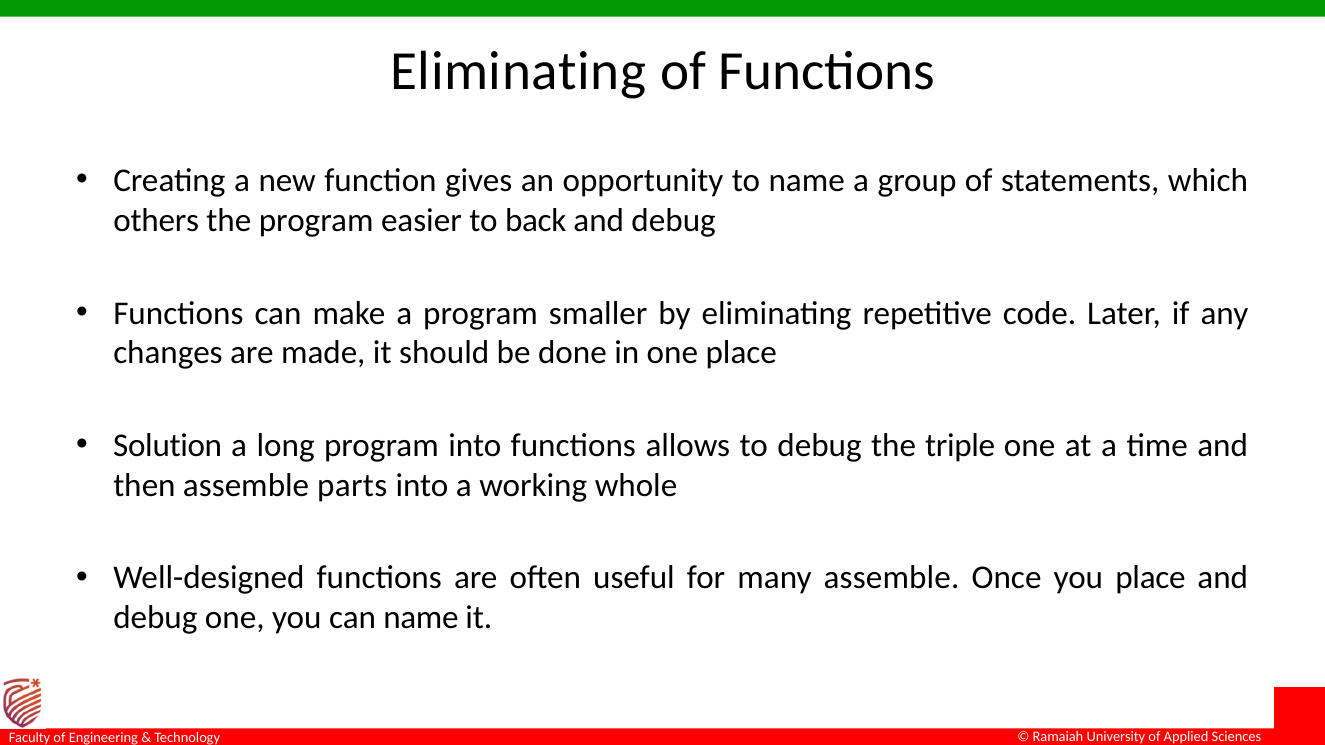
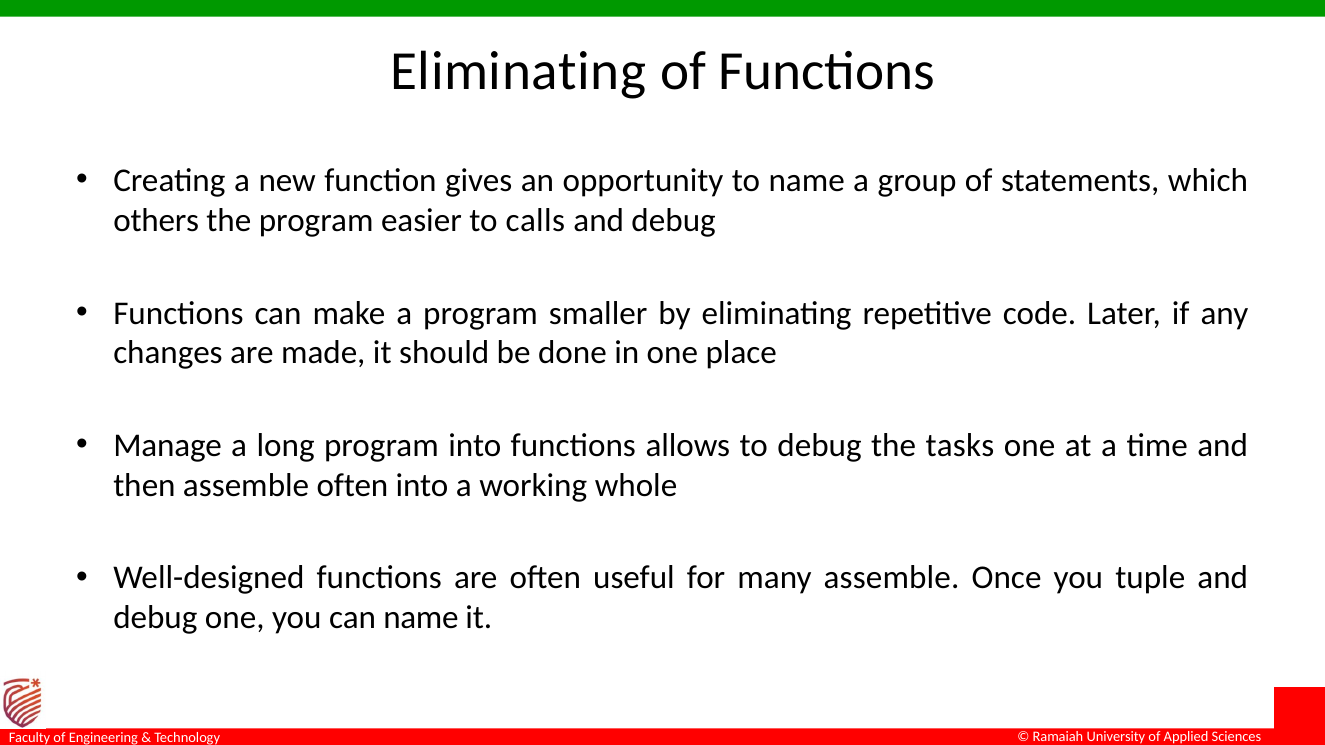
back: back -> calls
Solution: Solution -> Manage
triple: triple -> tasks
assemble parts: parts -> often
you place: place -> tuple
